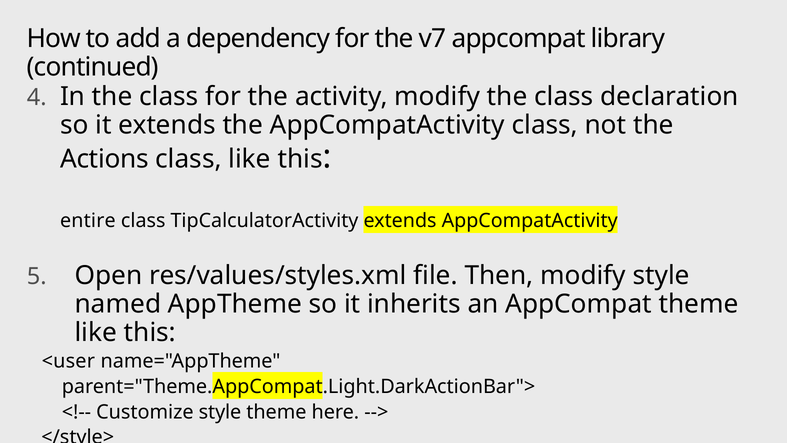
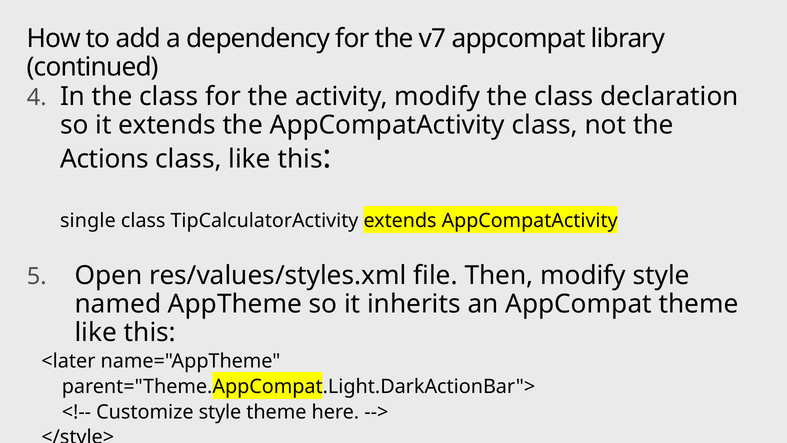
entire: entire -> single
<user: <user -> <later
